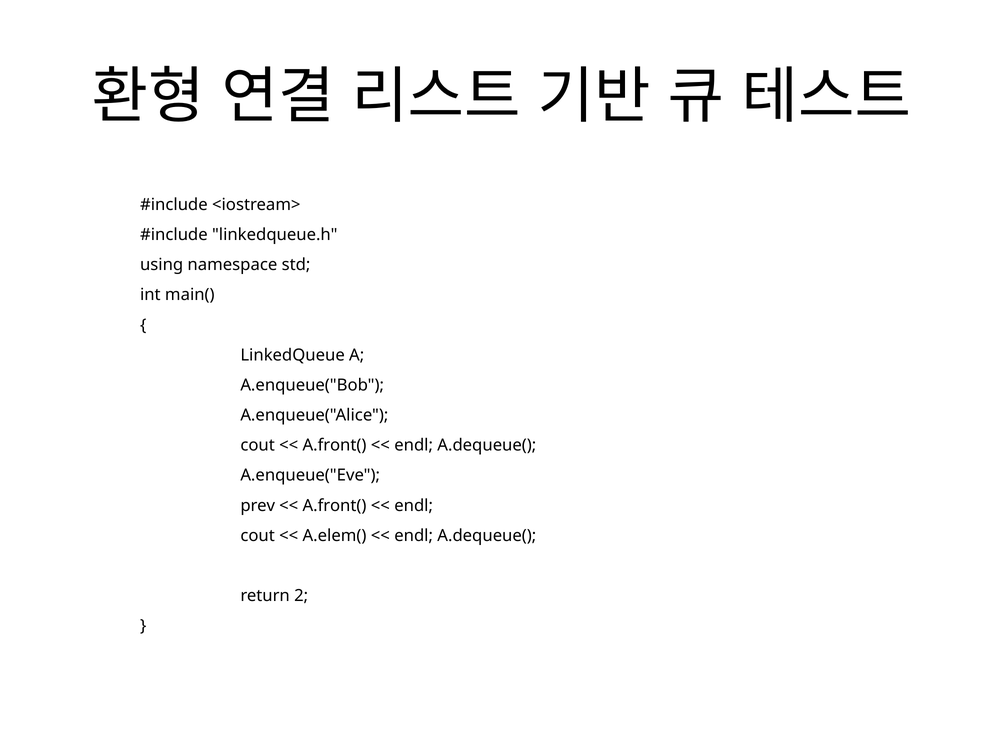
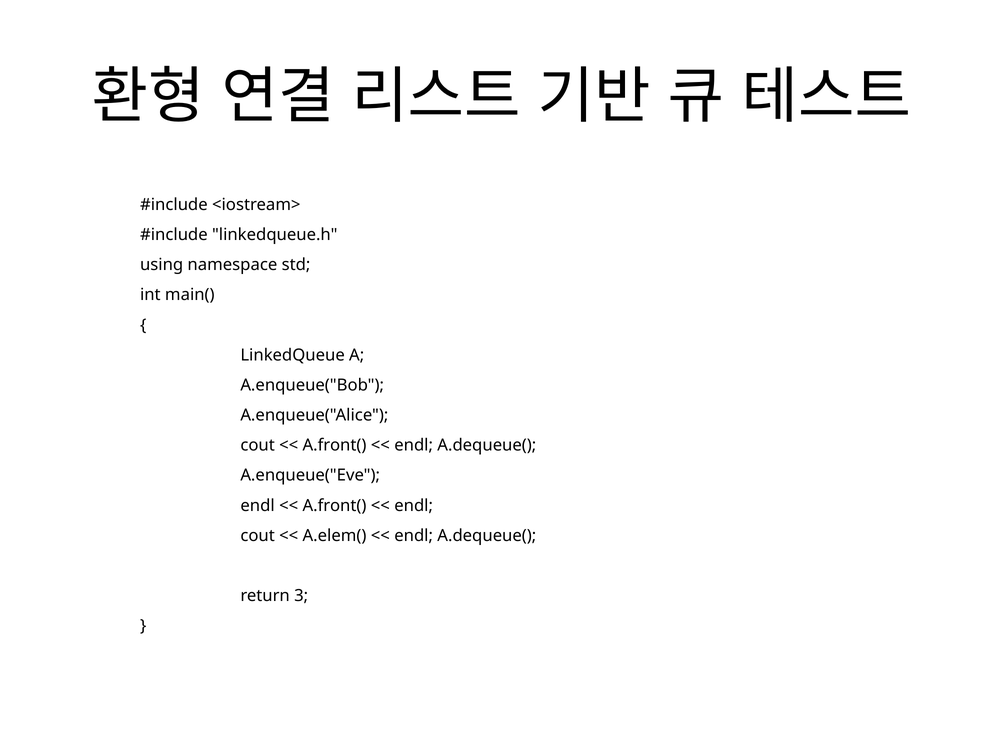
prev at (258, 506): prev -> endl
2: 2 -> 3
